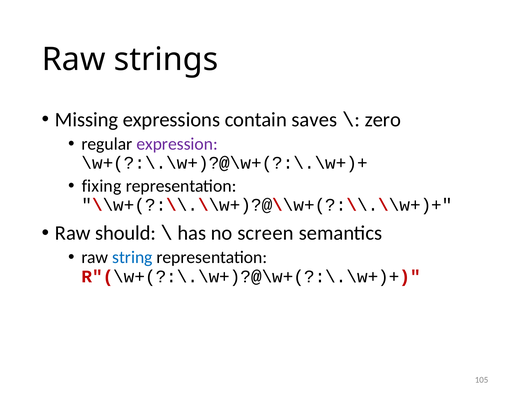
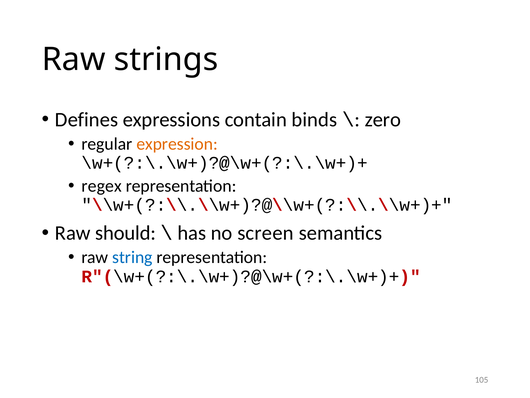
Missing: Missing -> Defines
saves: saves -> binds
expression colour: purple -> orange
fixing: fixing -> regex
